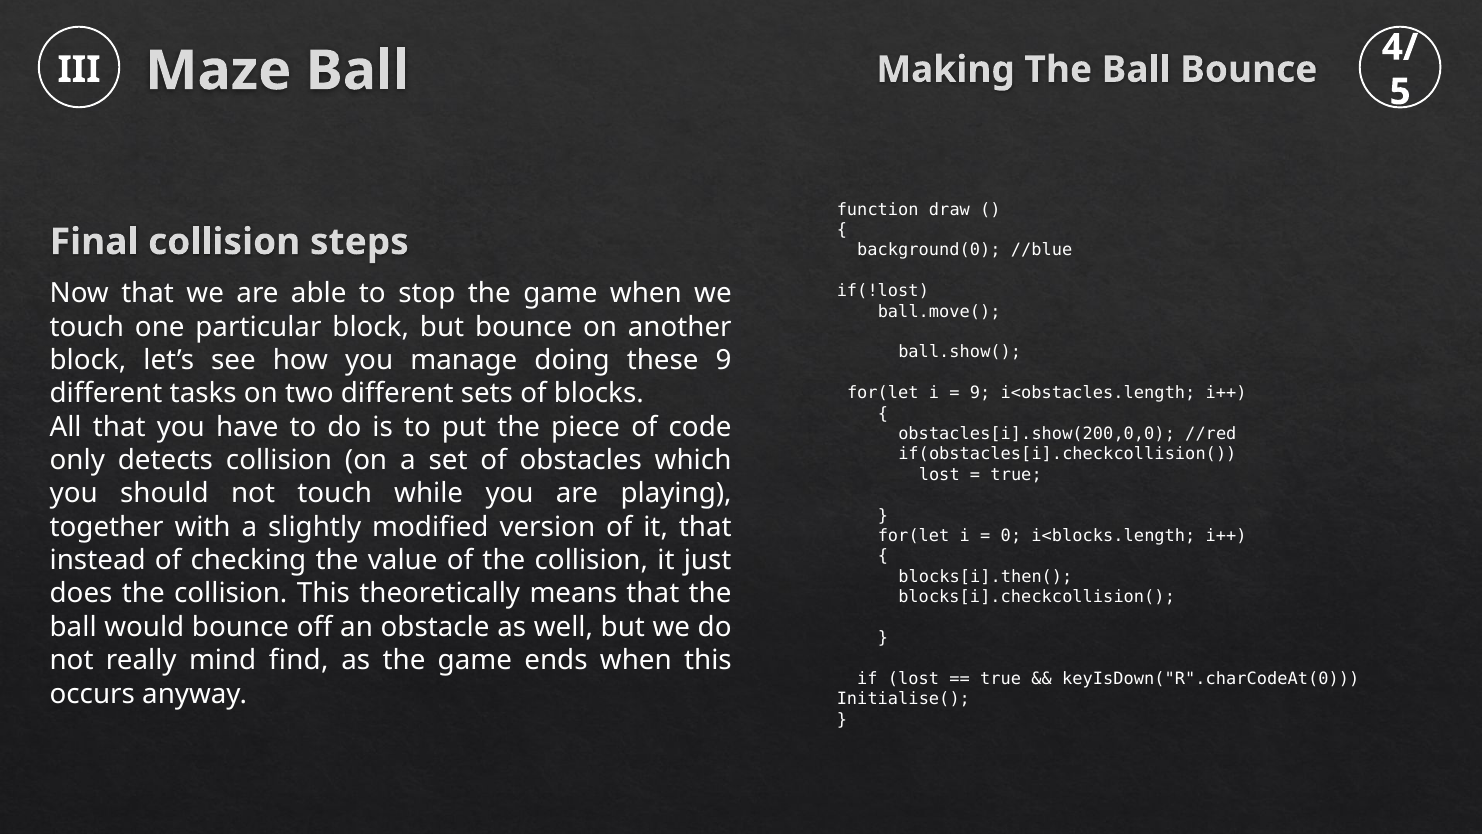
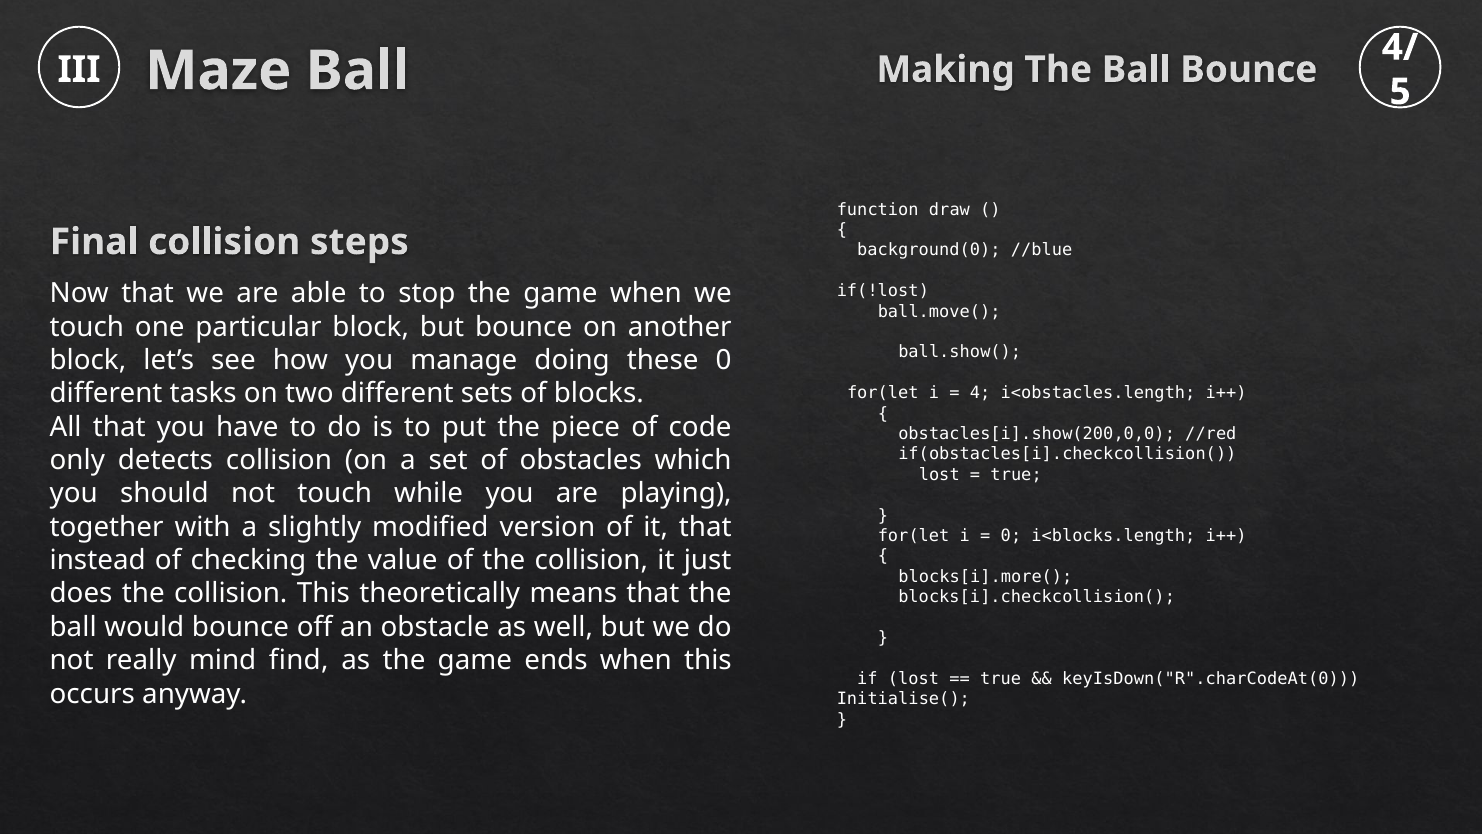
these 9: 9 -> 0
9 at (980, 393): 9 -> 4
blocks[i].then(: blocks[i].then( -> blocks[i].more(
